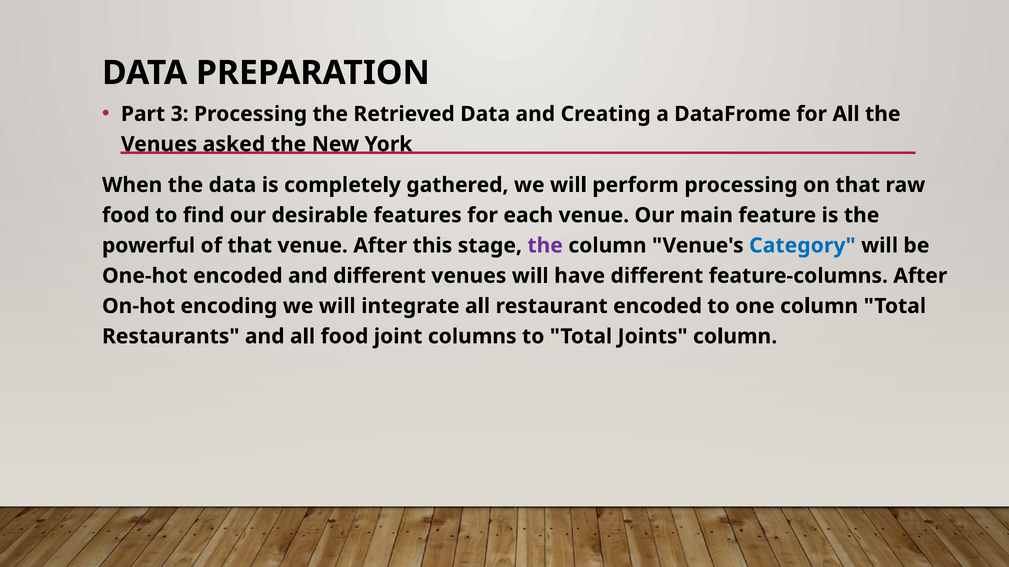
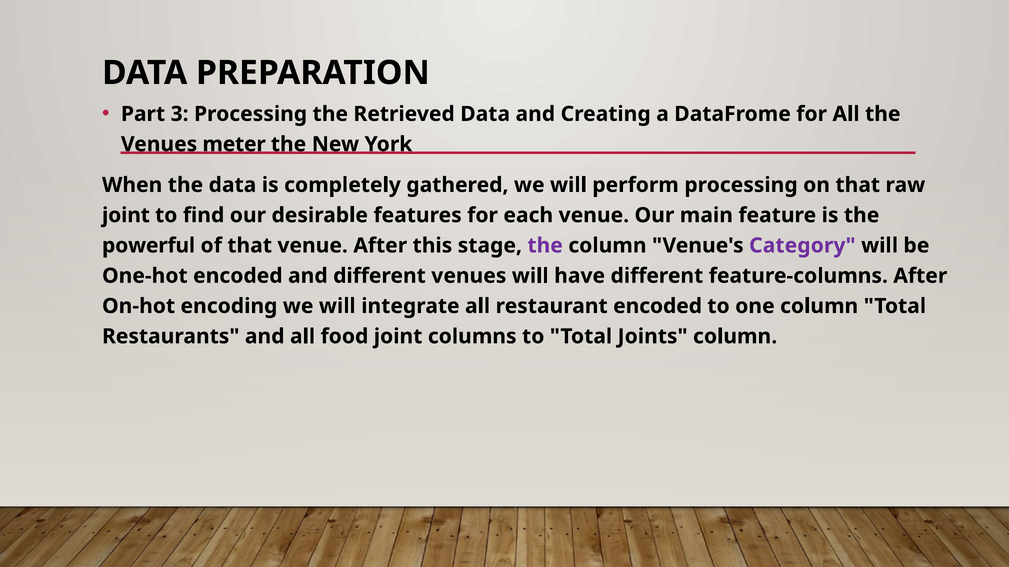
asked: asked -> meter
food at (126, 215): food -> joint
Category colour: blue -> purple
